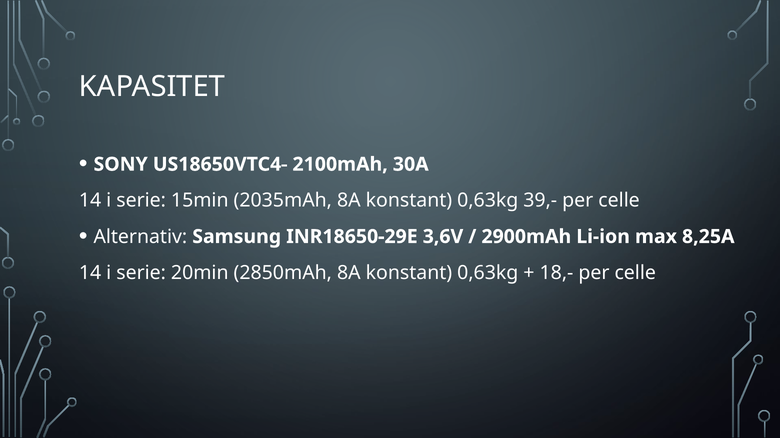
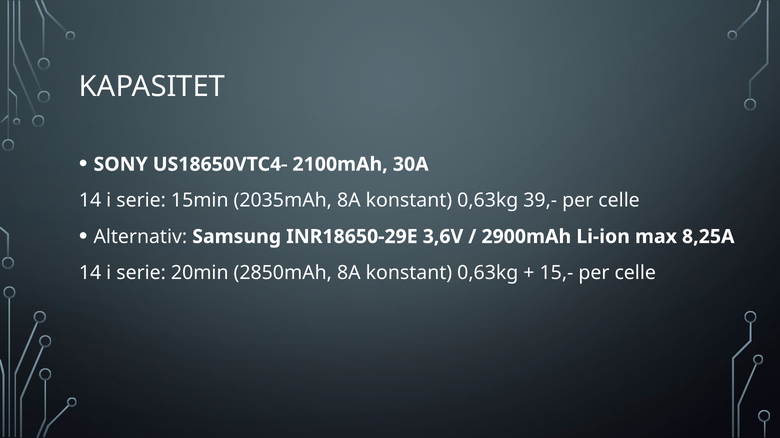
18,-: 18,- -> 15,-
